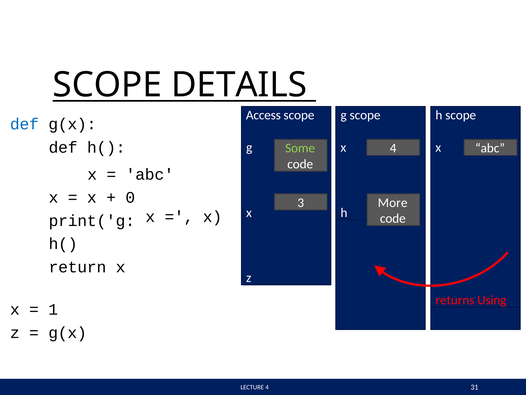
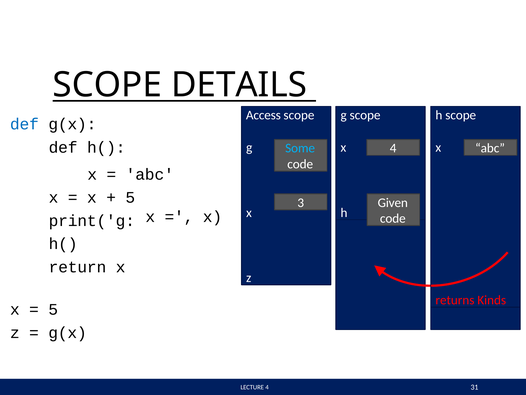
Some colour: light green -> light blue
0 at (130, 197): 0 -> 5
More: More -> Given
Using: Using -> Kinds
1 at (53, 309): 1 -> 5
